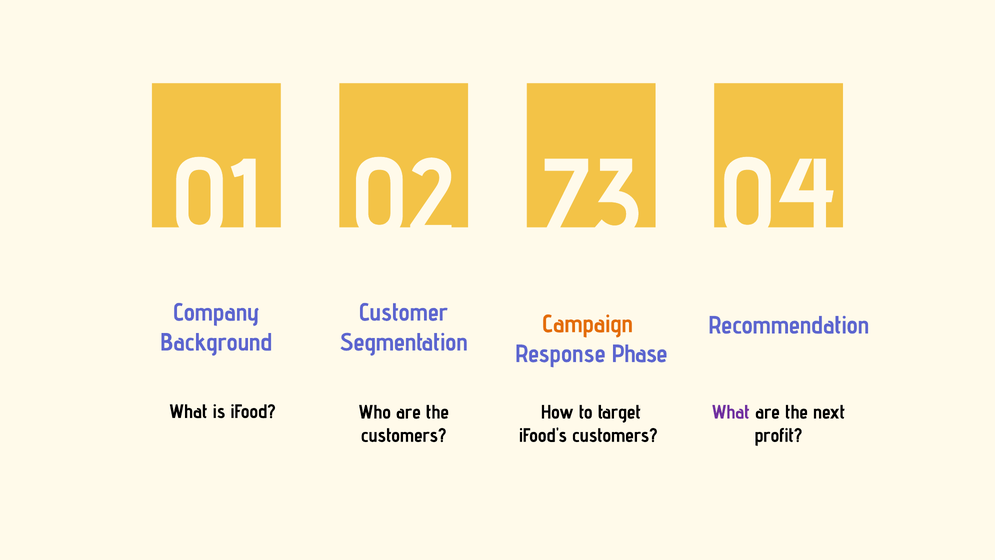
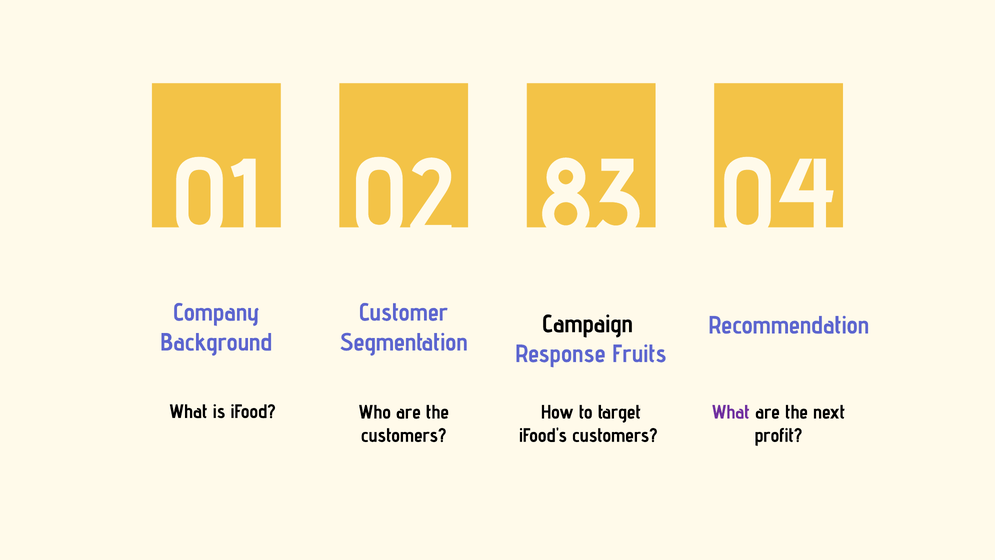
73: 73 -> 83
Campaign colour: orange -> black
Phase: Phase -> Fruits
